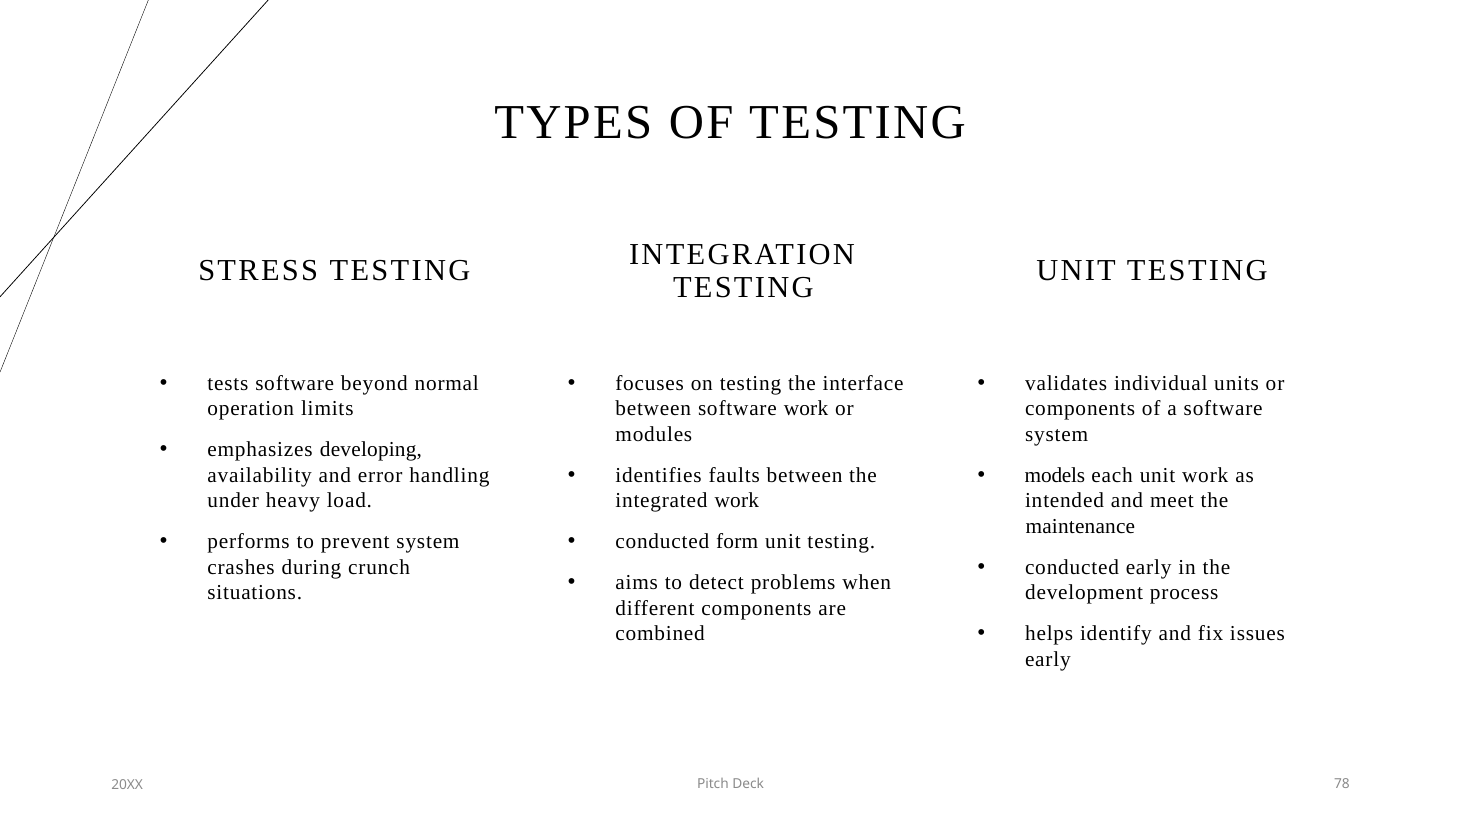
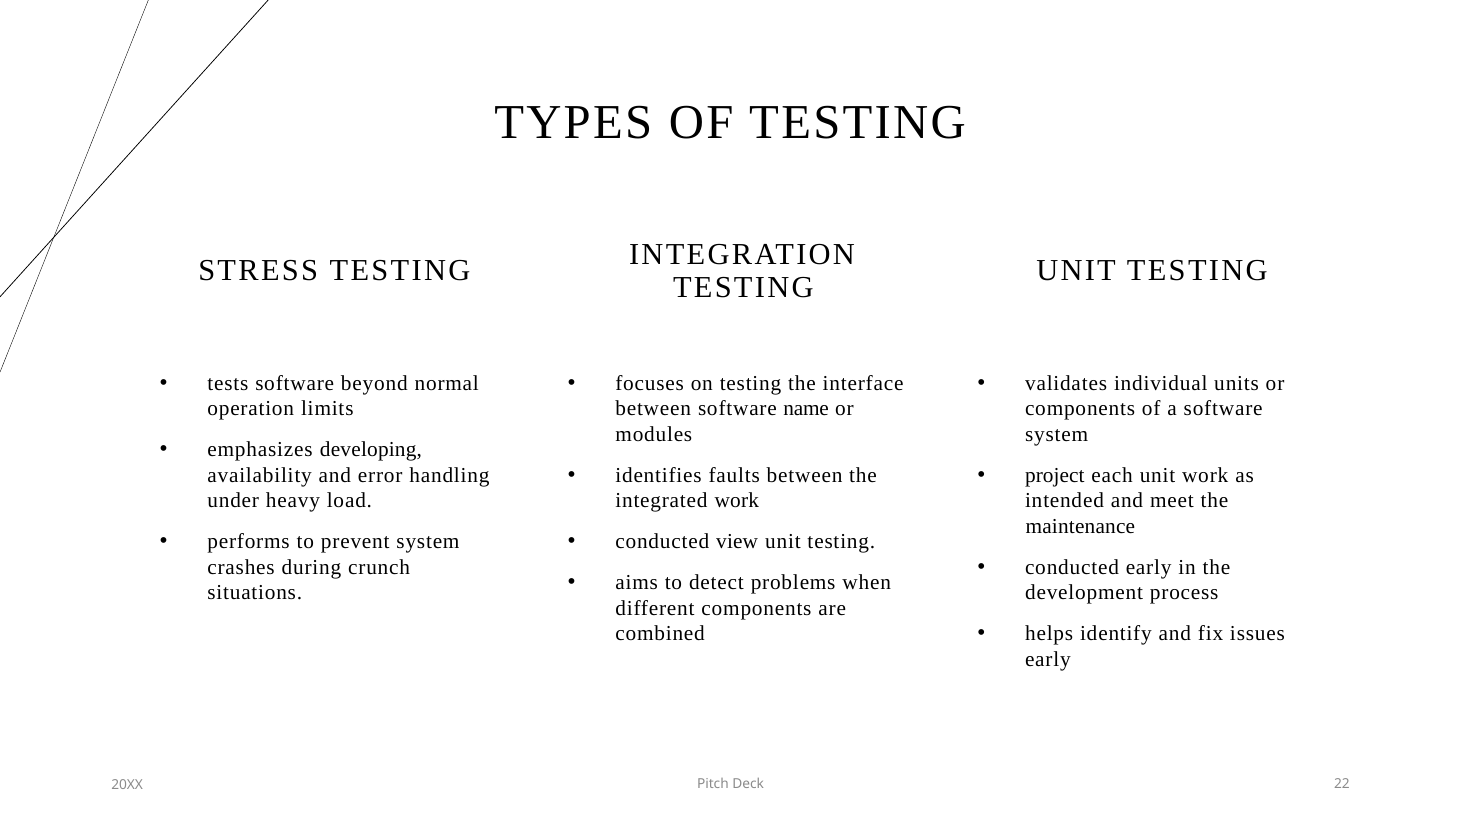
software work: work -> name
models: models -> project
form: form -> view
78: 78 -> 22
